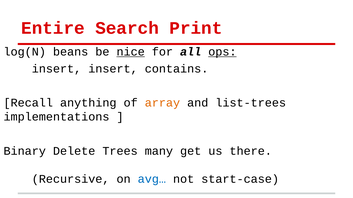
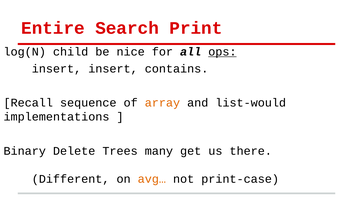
beans: beans -> child
nice underline: present -> none
anything: anything -> sequence
list-trees: list-trees -> list-would
Recursive: Recursive -> Different
avg… colour: blue -> orange
start-case: start-case -> print-case
